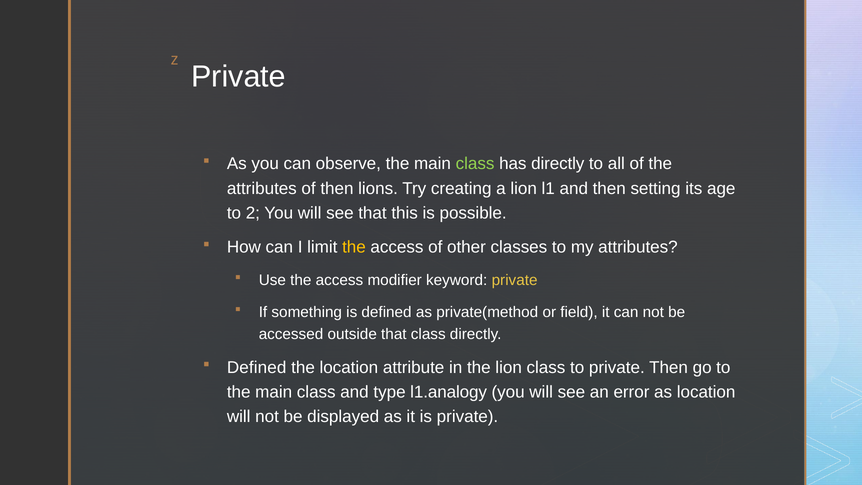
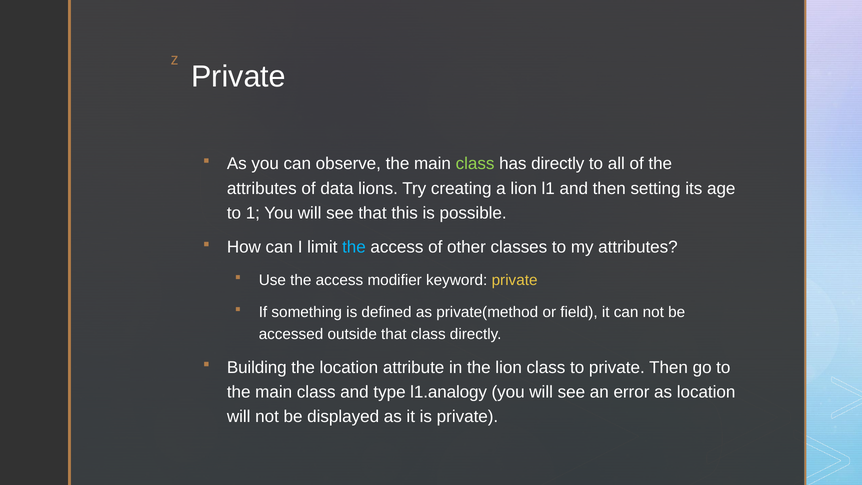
of then: then -> data
2: 2 -> 1
the at (354, 247) colour: yellow -> light blue
Defined at (257, 367): Defined -> Building
